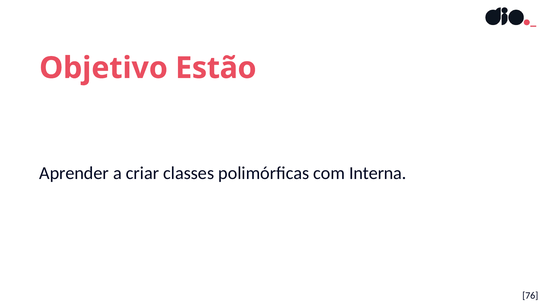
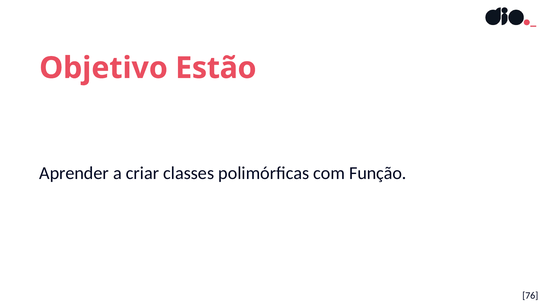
Interna: Interna -> Função
